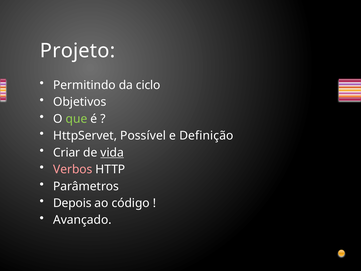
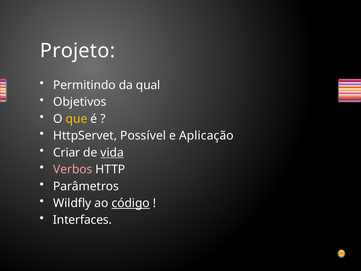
ciclo: ciclo -> qual
que colour: light green -> yellow
Definição: Definição -> Aplicação
Depois: Depois -> Wildfly
código underline: none -> present
Avançado: Avançado -> Interfaces
